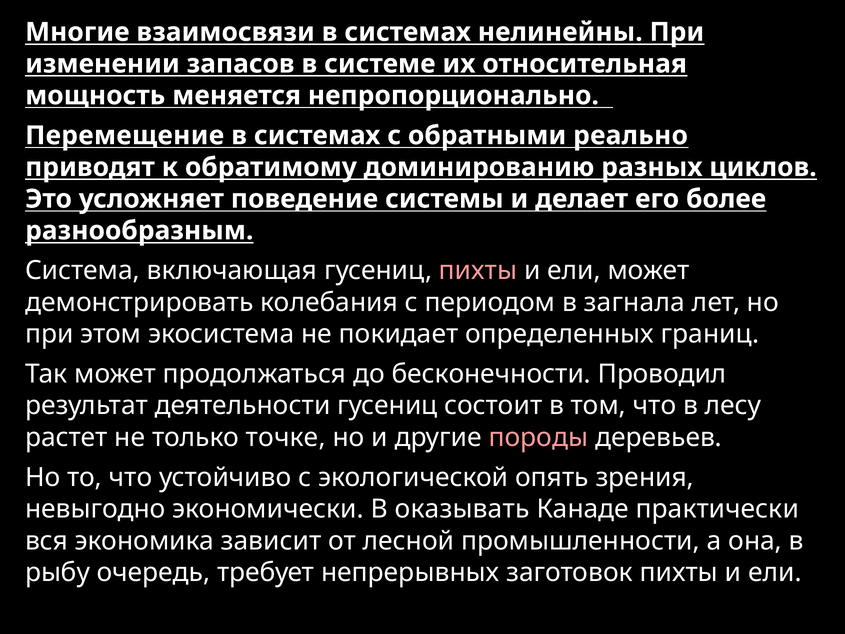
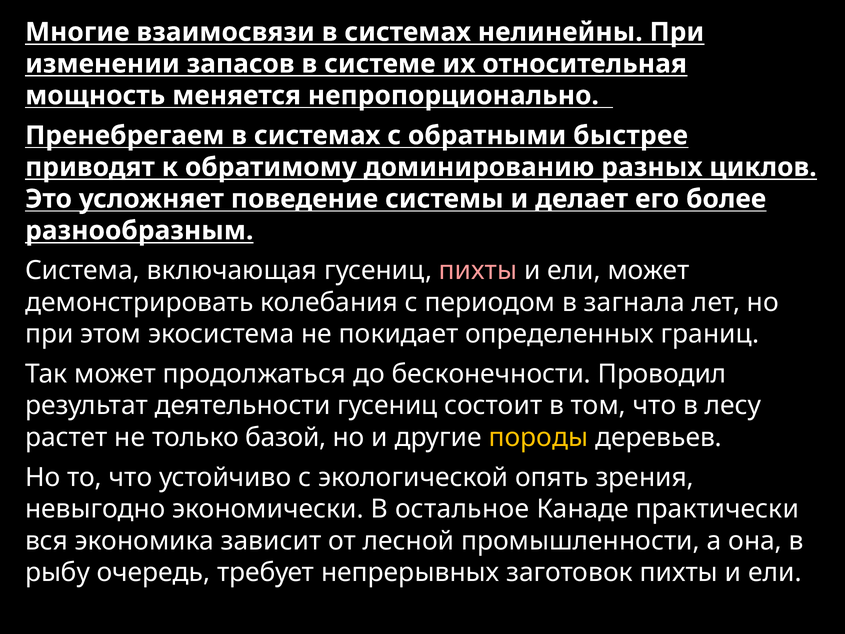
Перемещение: Перемещение -> Пренебрегаем
реально: реально -> быстрее
точке: точке -> базой
породы colour: pink -> yellow
оказывать: оказывать -> остальное
